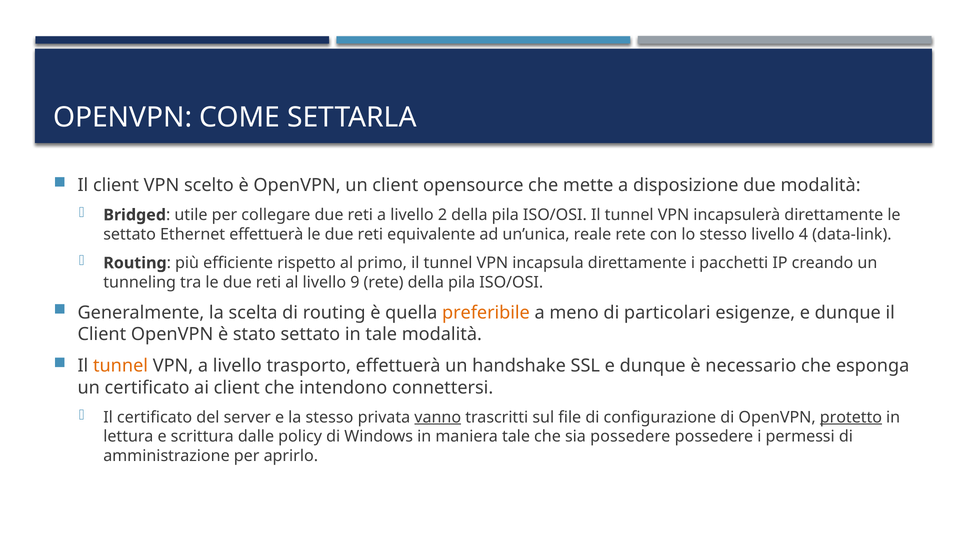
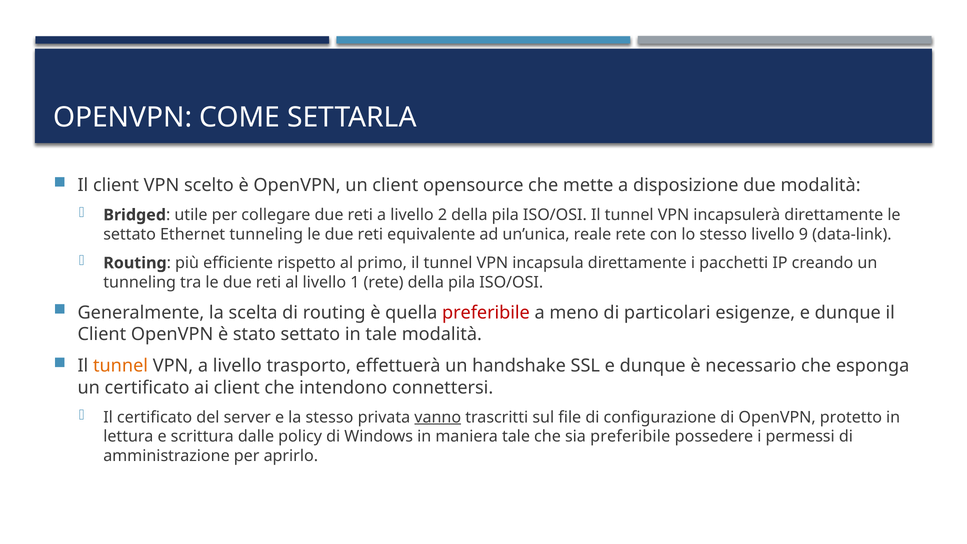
Ethernet effettuerà: effettuerà -> tunneling
4: 4 -> 9
9: 9 -> 1
preferibile at (486, 313) colour: orange -> red
protetto underline: present -> none
sia possedere: possedere -> preferibile
